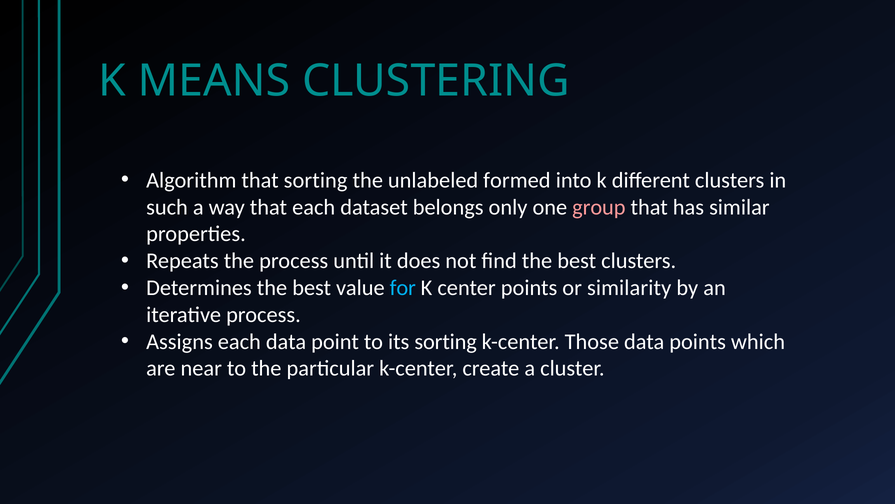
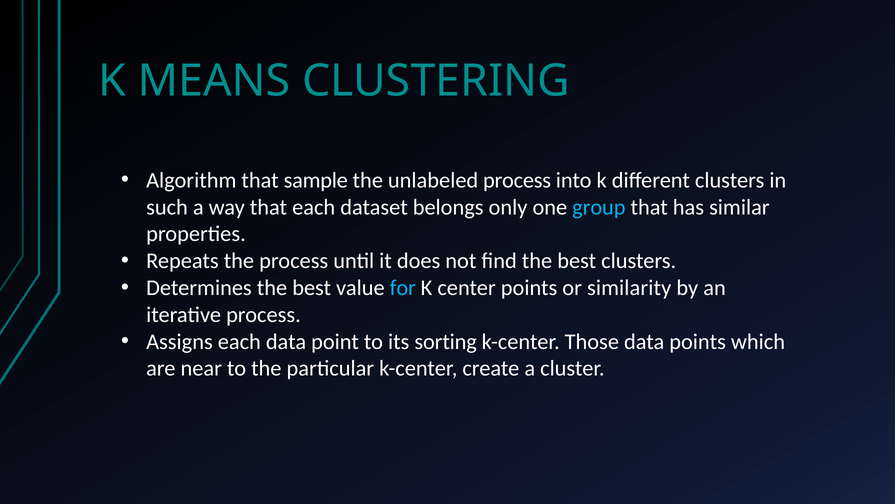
that sorting: sorting -> sample
unlabeled formed: formed -> process
group colour: pink -> light blue
